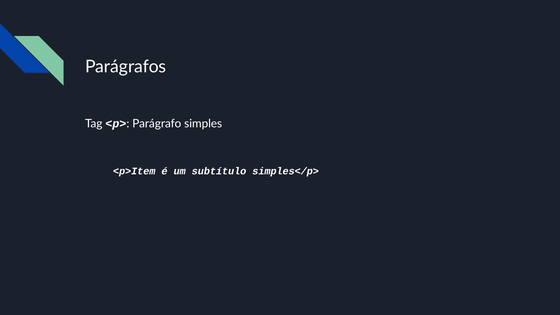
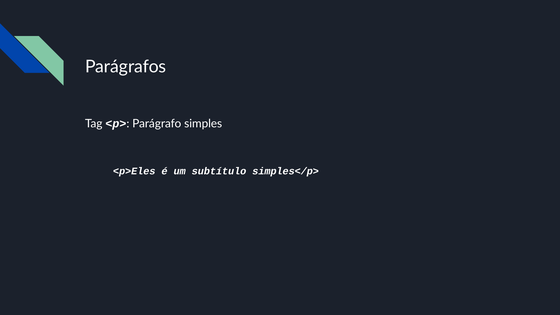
<p>Item: <p>Item -> <p>Eles
